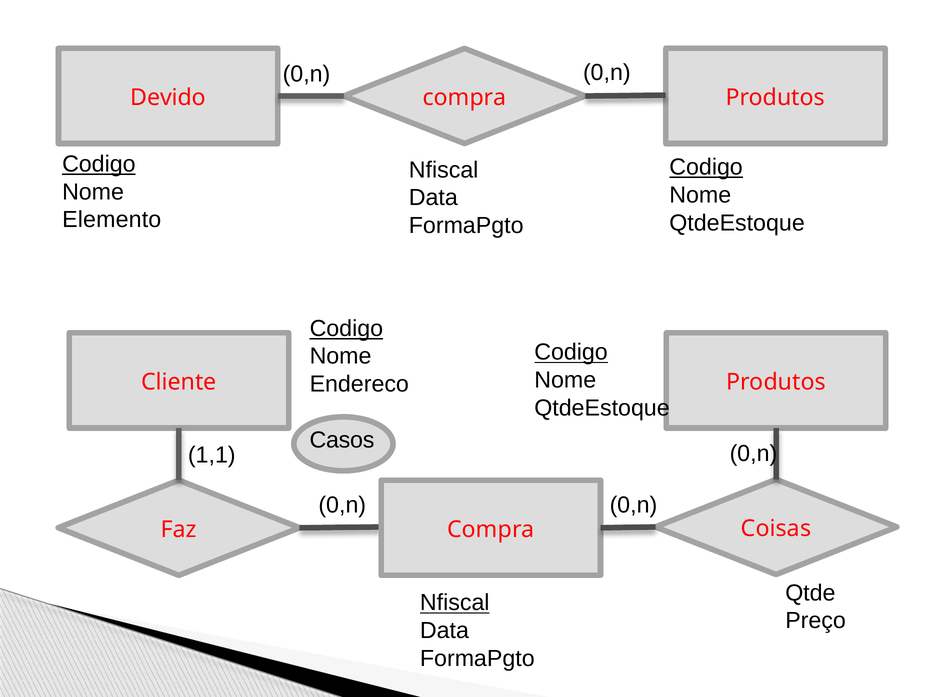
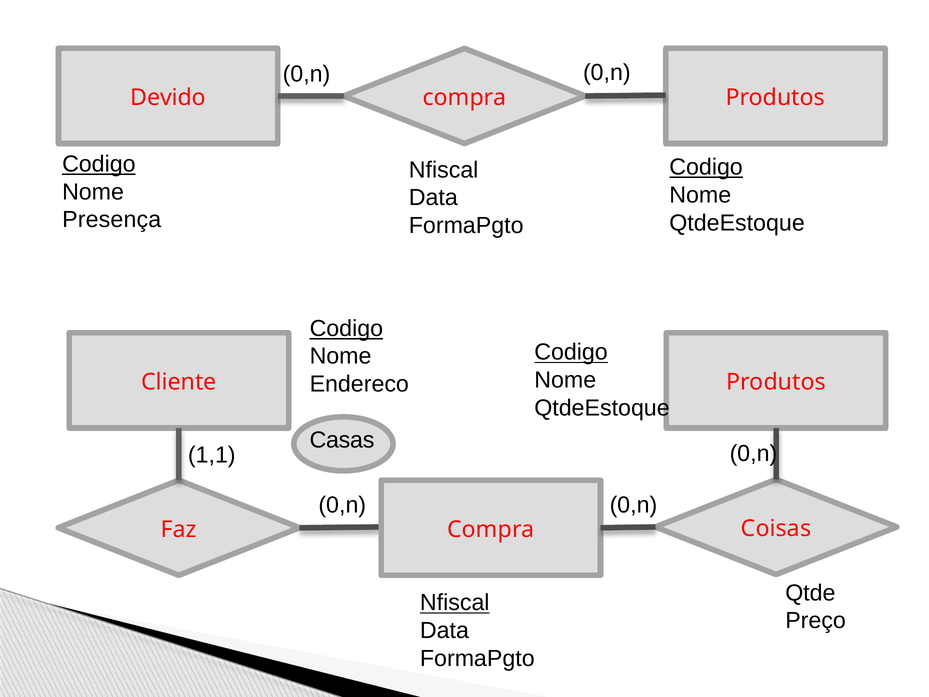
Elemento: Elemento -> Presença
Casos: Casos -> Casas
